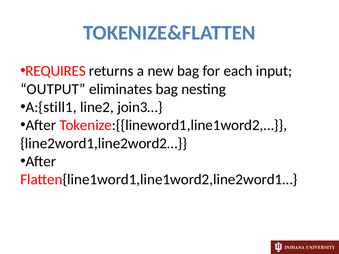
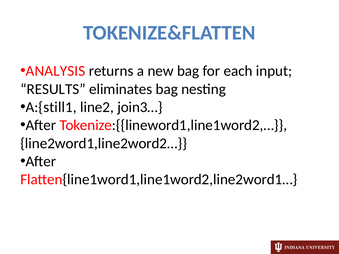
REQUIRES: REQUIRES -> ANALYSIS
OUTPUT: OUTPUT -> RESULTS
